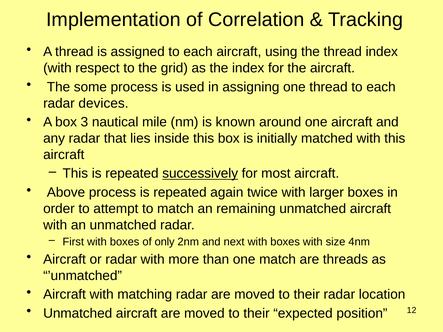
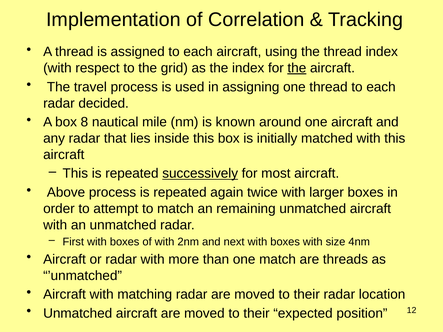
the at (297, 68) underline: none -> present
some: some -> travel
devices: devices -> decided
3: 3 -> 8
of only: only -> with
